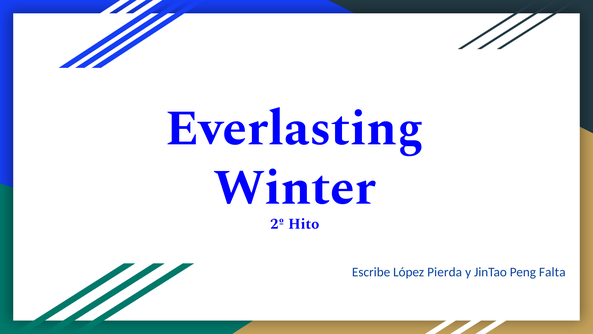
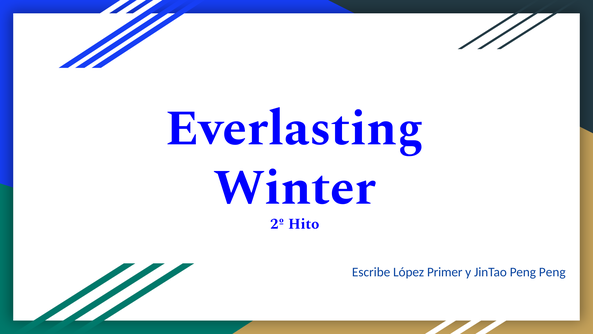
Pierda: Pierda -> Primer
Peng Falta: Falta -> Peng
